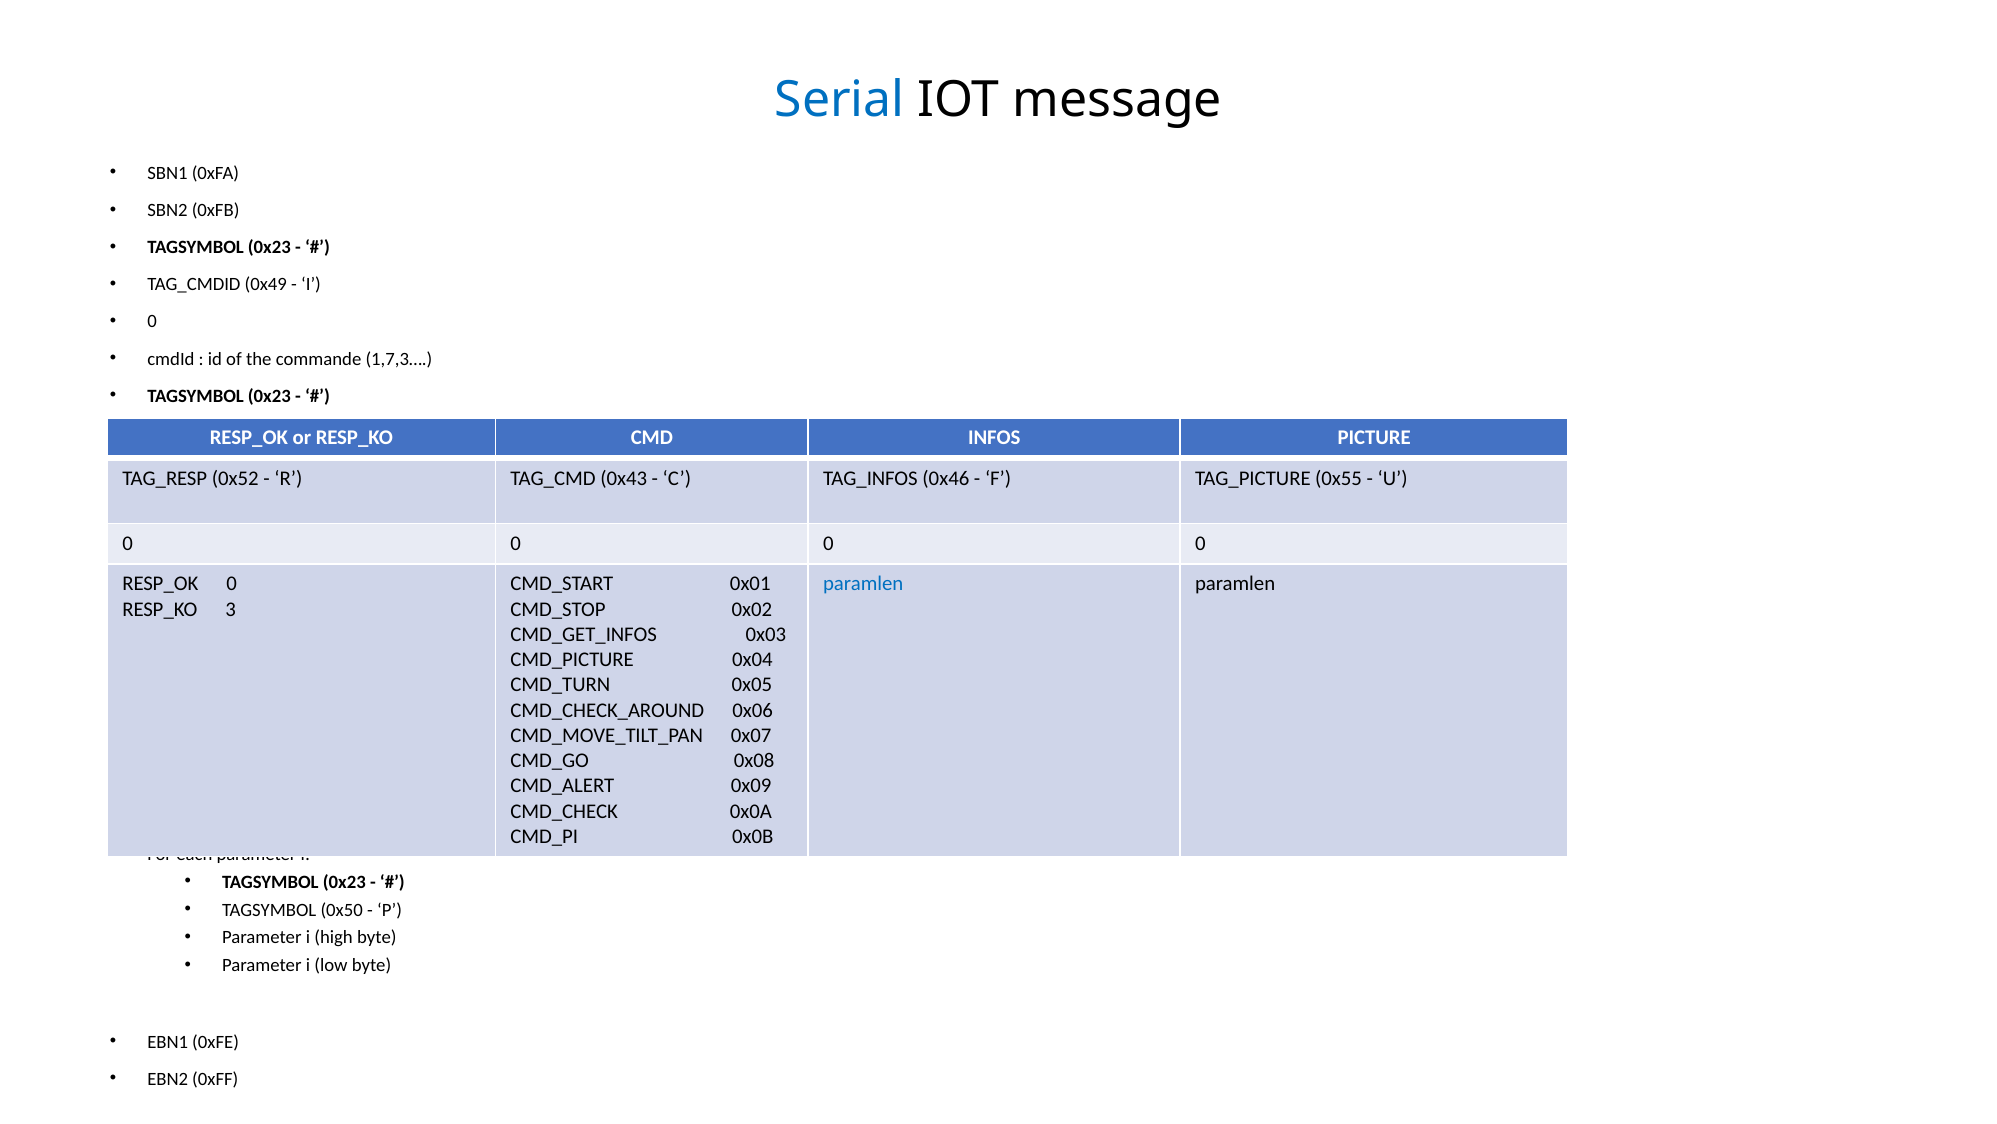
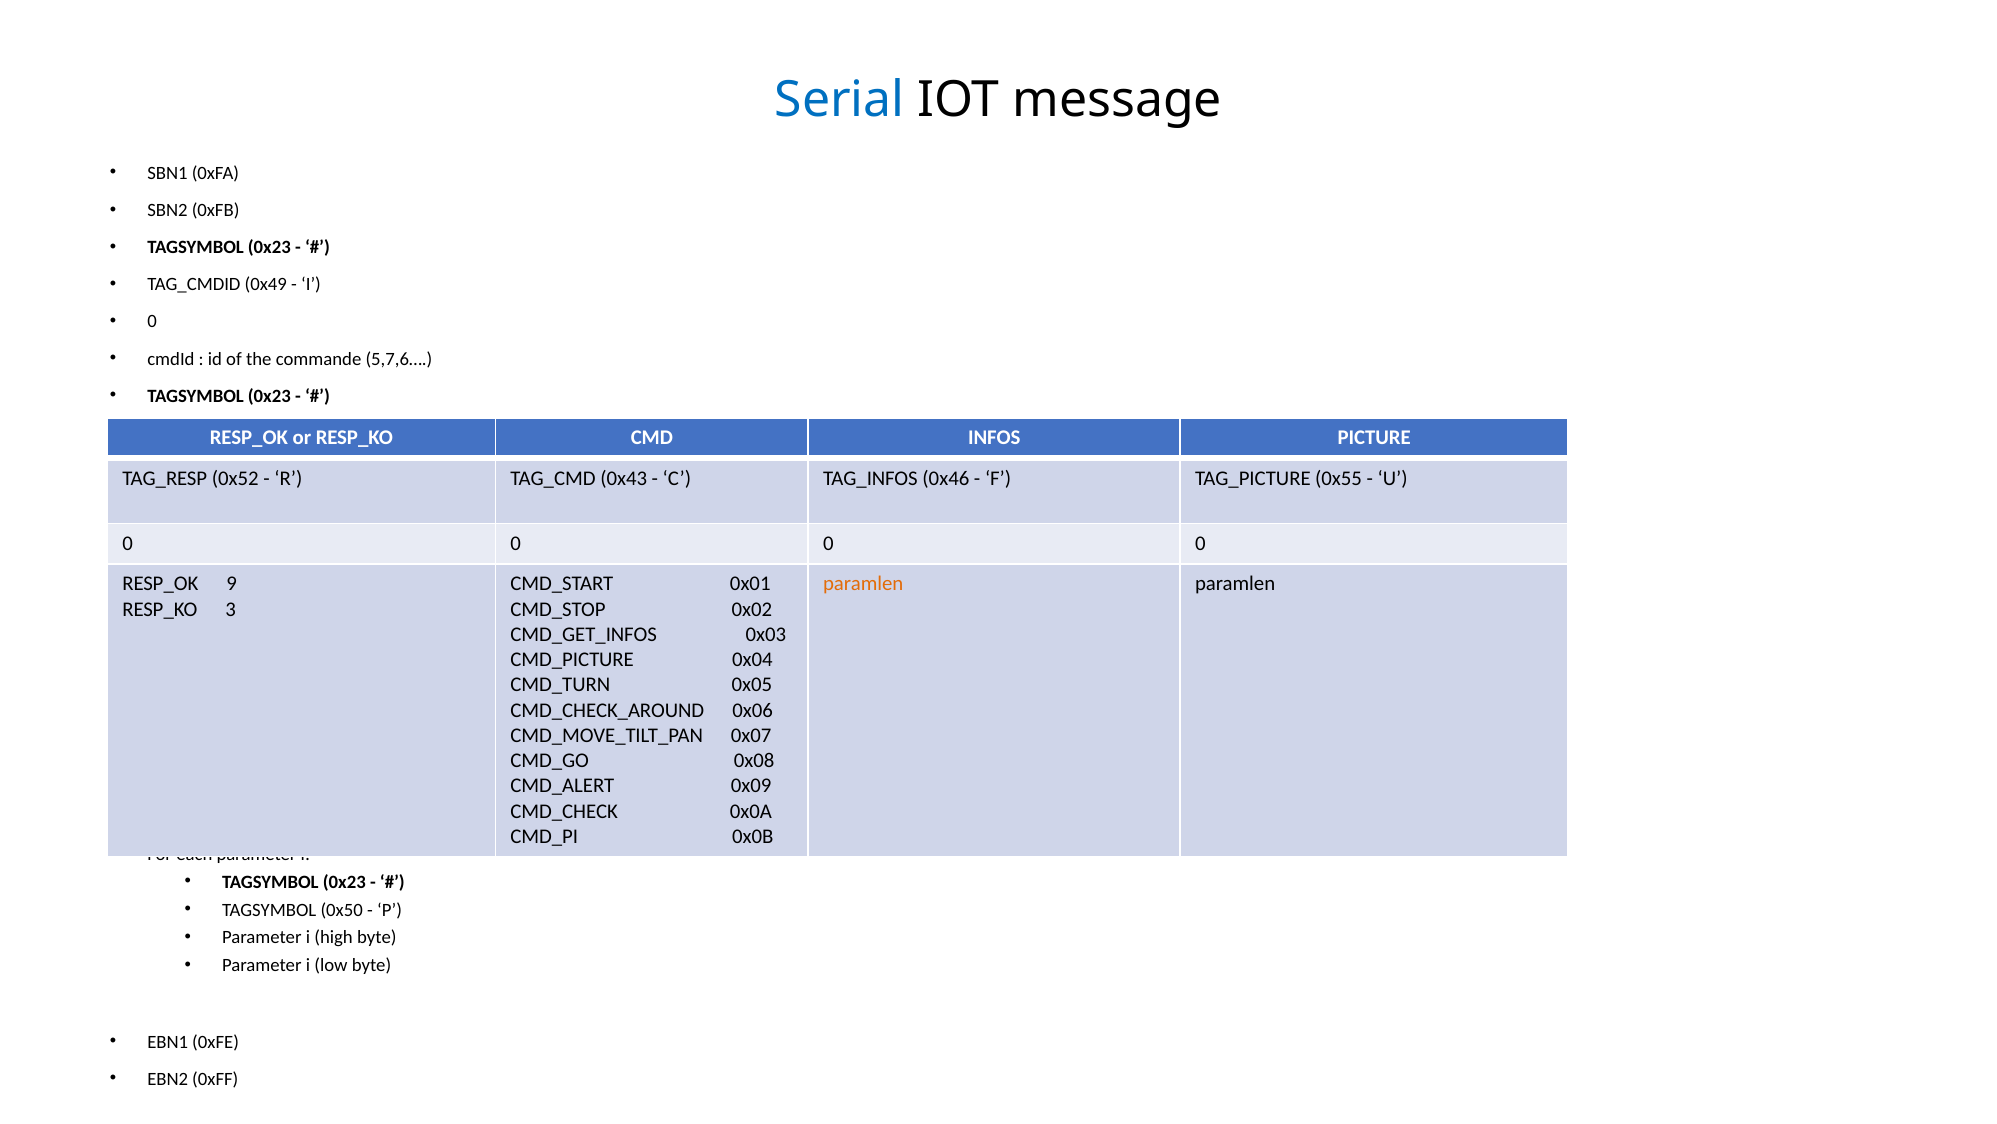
1,7,3…: 1,7,3… -> 5,7,6…
0 at (232, 584): 0 -> 9
paramlen at (863, 584) colour: blue -> orange
